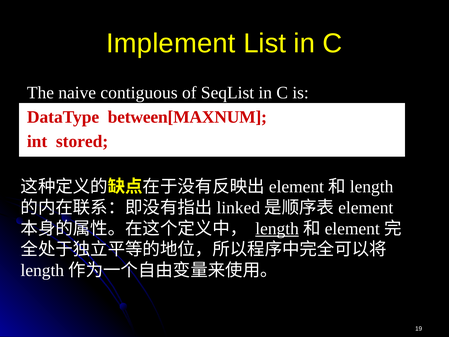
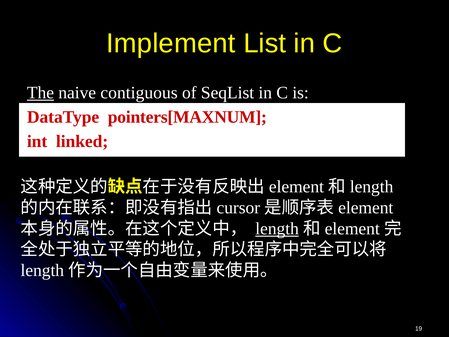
The underline: none -> present
between[MAXNUM: between[MAXNUM -> pointers[MAXNUM
stored: stored -> linked
linked: linked -> cursor
